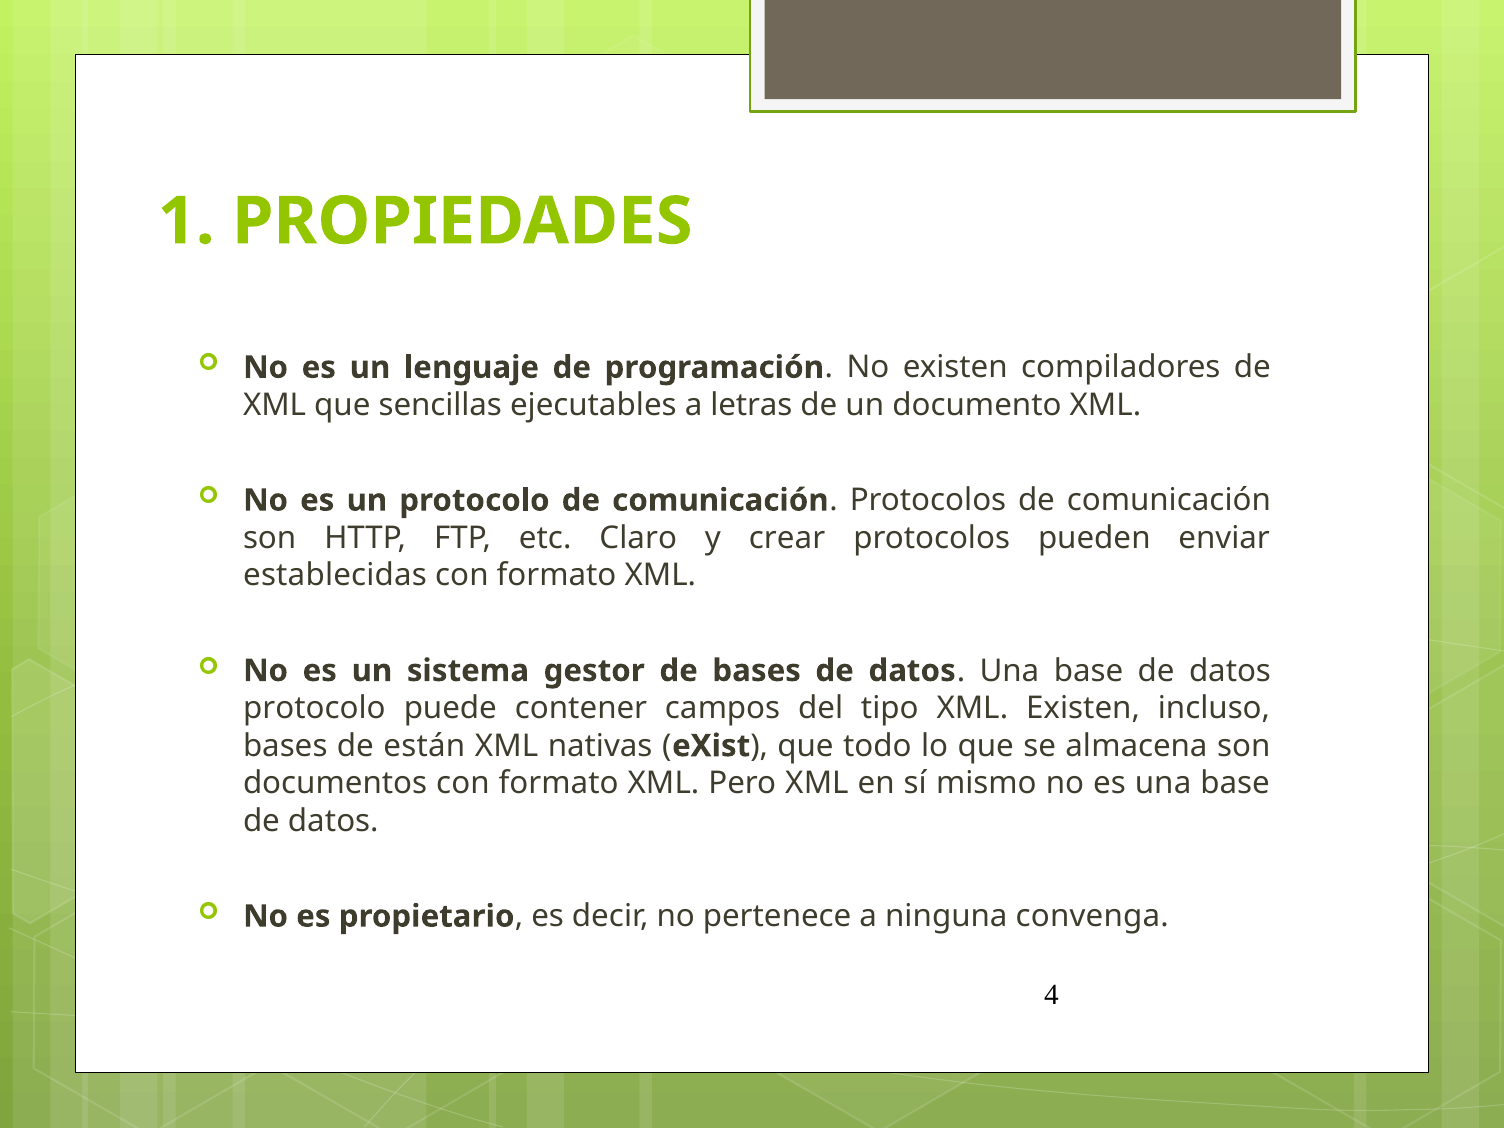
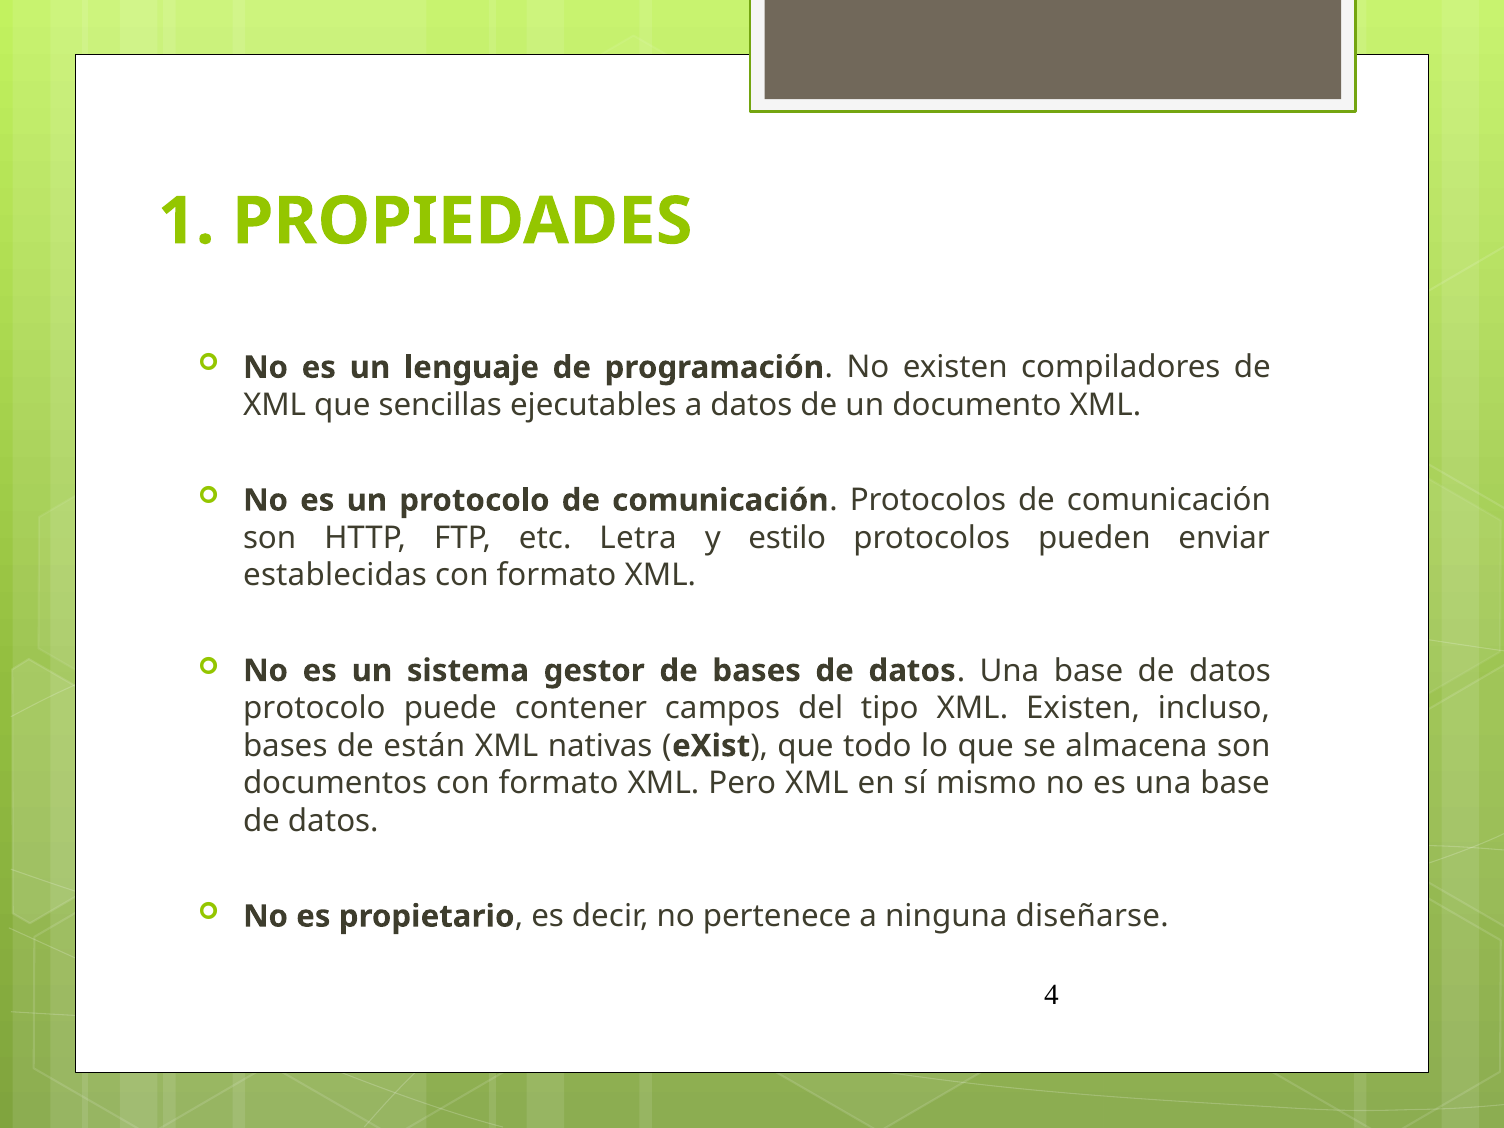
a letras: letras -> datos
Claro: Claro -> Letra
crear: crear -> estilo
convenga: convenga -> diseñarse
